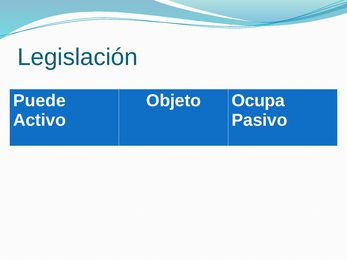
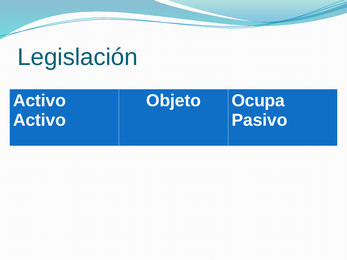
Puede at (39, 101): Puede -> Activo
